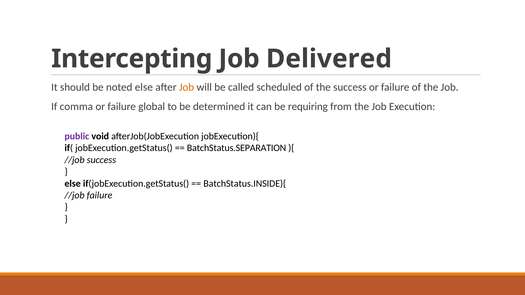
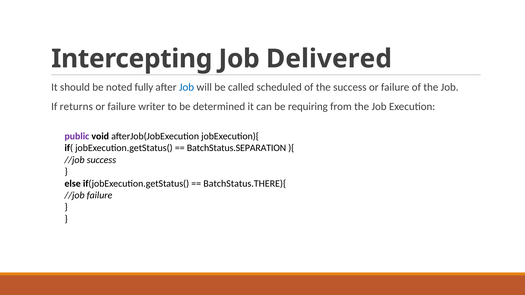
noted else: else -> fully
Job at (187, 87) colour: orange -> blue
comma: comma -> returns
global: global -> writer
BatchStatus.INSIDE){: BatchStatus.INSIDE){ -> BatchStatus.THERE){
